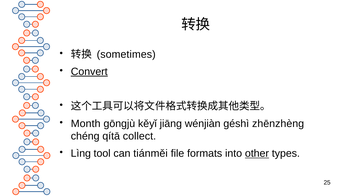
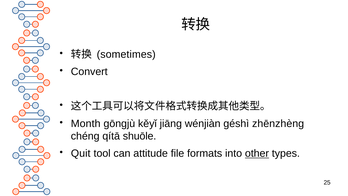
Convert underline: present -> none
collect: collect -> shuōle
Lìng: Lìng -> Quit
tiánměi: tiánměi -> attitude
